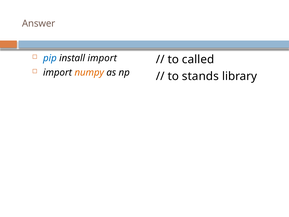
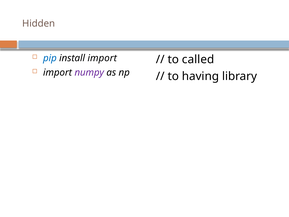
Answer: Answer -> Hidden
numpy colour: orange -> purple
stands: stands -> having
